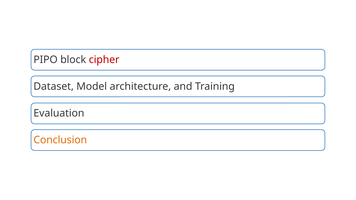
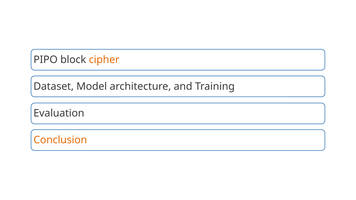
cipher colour: red -> orange
